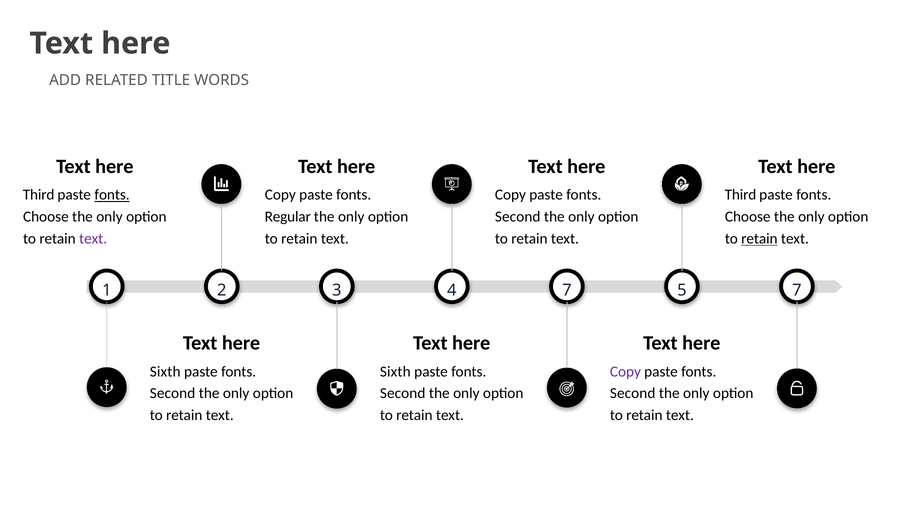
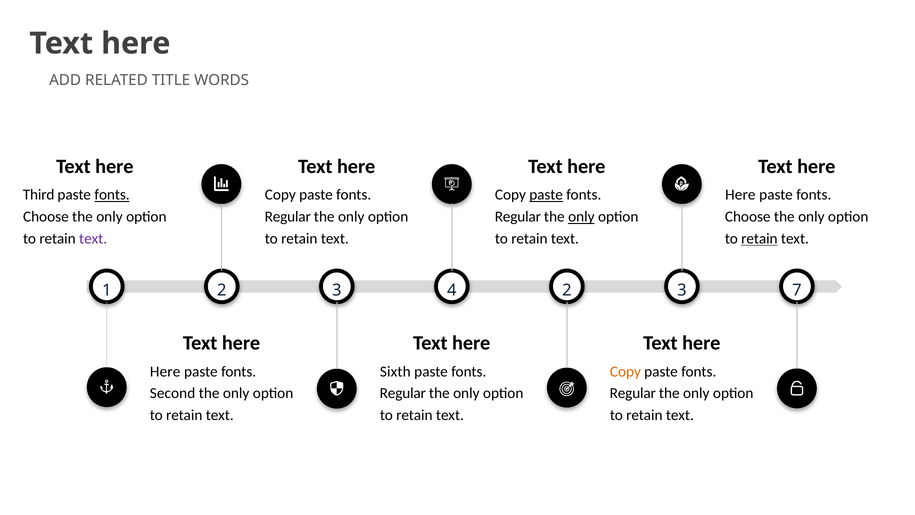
paste at (546, 195) underline: none -> present
Third at (740, 195): Third -> Here
Second at (518, 217): Second -> Regular
only at (581, 217) underline: none -> present
3 7: 7 -> 2
4 5: 5 -> 3
Sixth at (165, 371): Sixth -> Here
Copy at (625, 371) colour: purple -> orange
Second at (403, 393): Second -> Regular
Second at (633, 393): Second -> Regular
